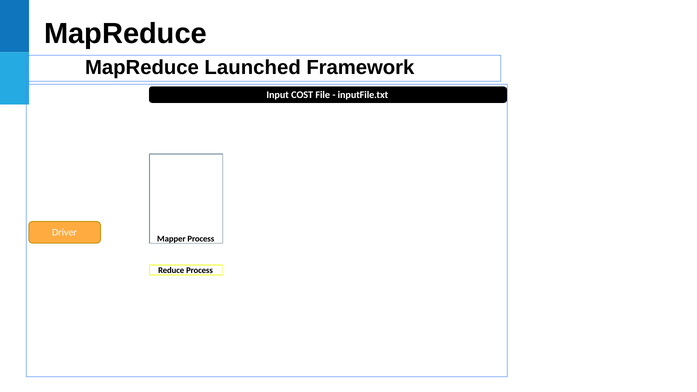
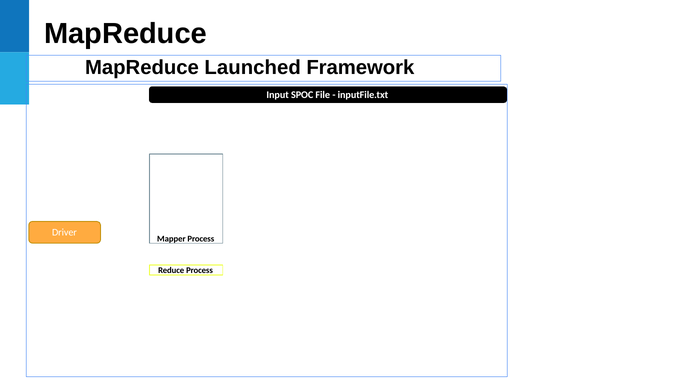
COST: COST -> SPOC
